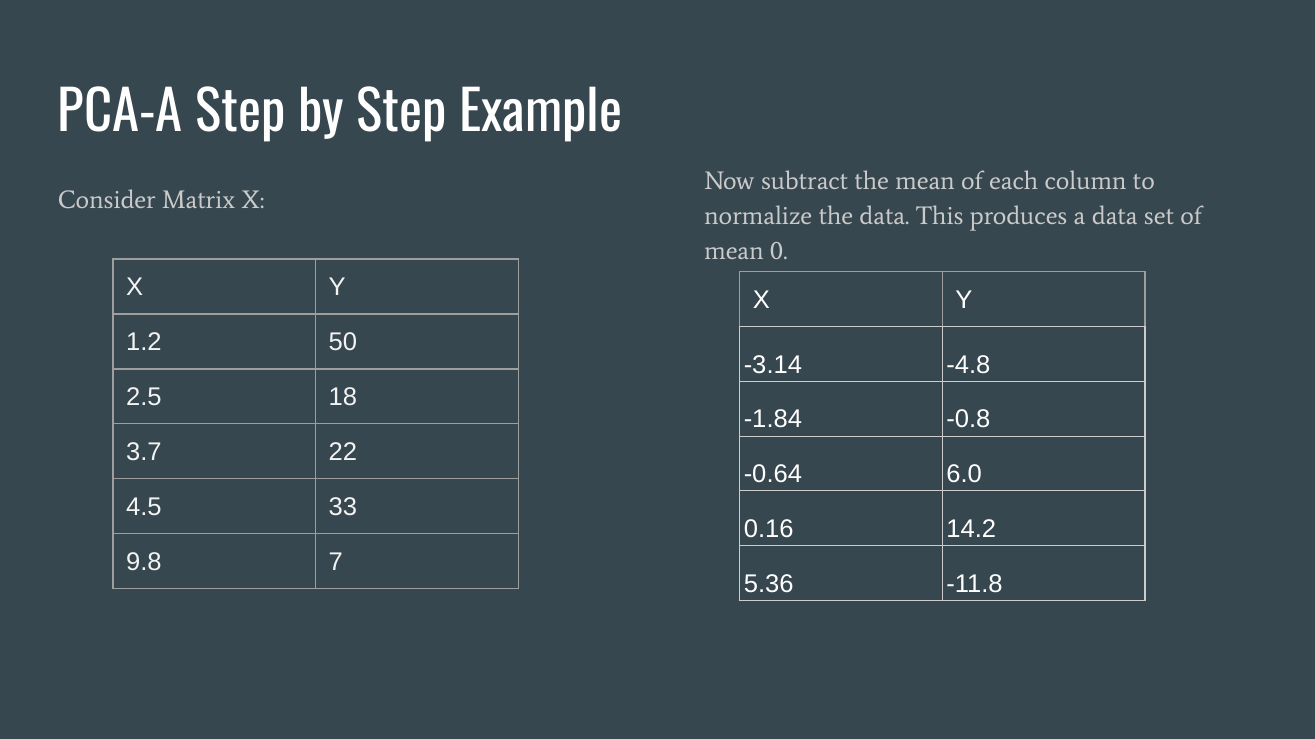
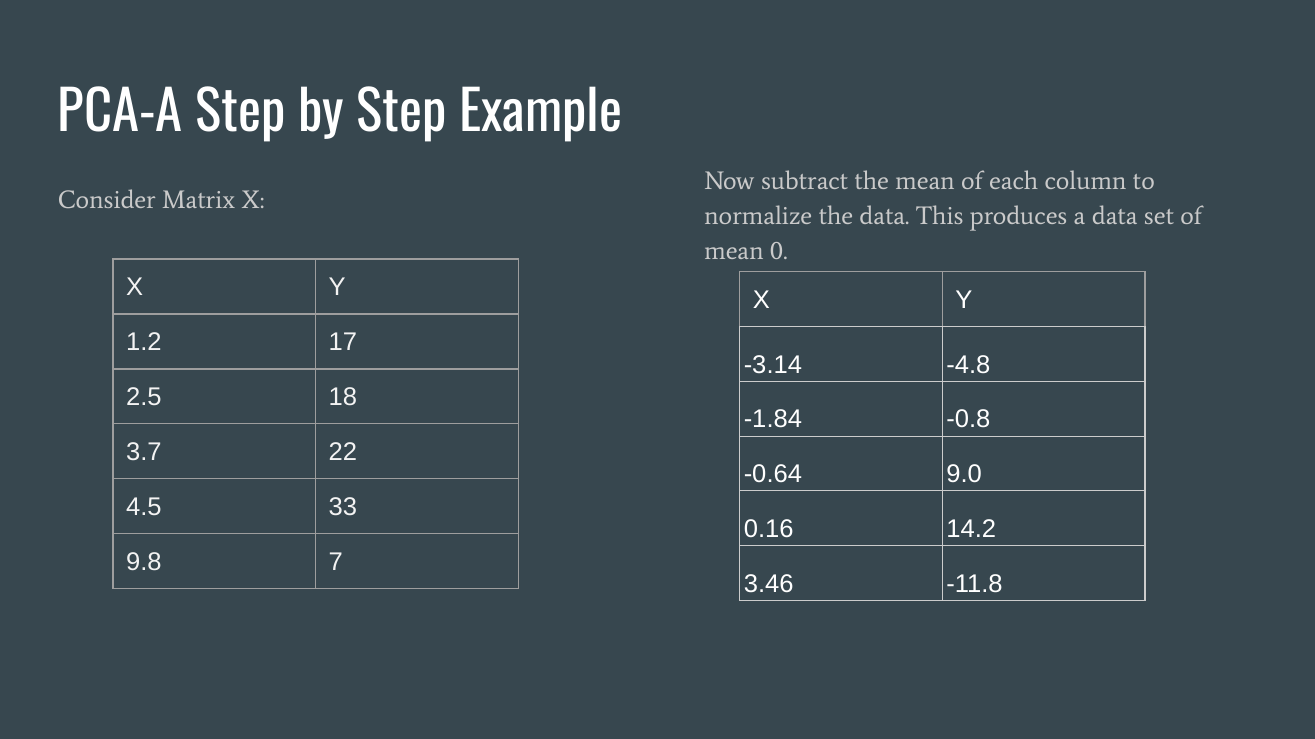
50: 50 -> 17
6.0: 6.0 -> 9.0
5.36: 5.36 -> 3.46
